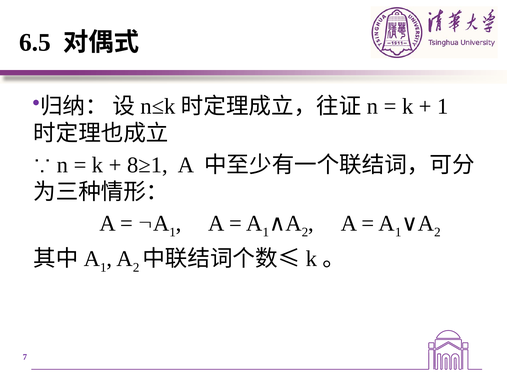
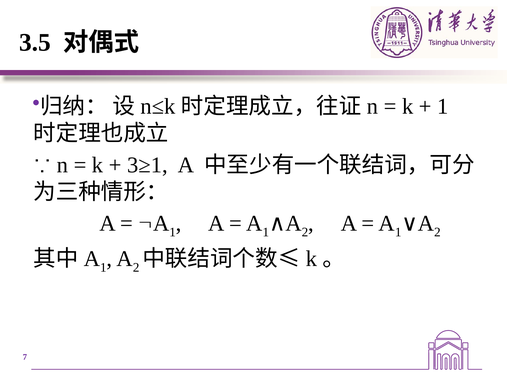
6.5: 6.5 -> 3.5
8≥1: 8≥1 -> 3≥1
